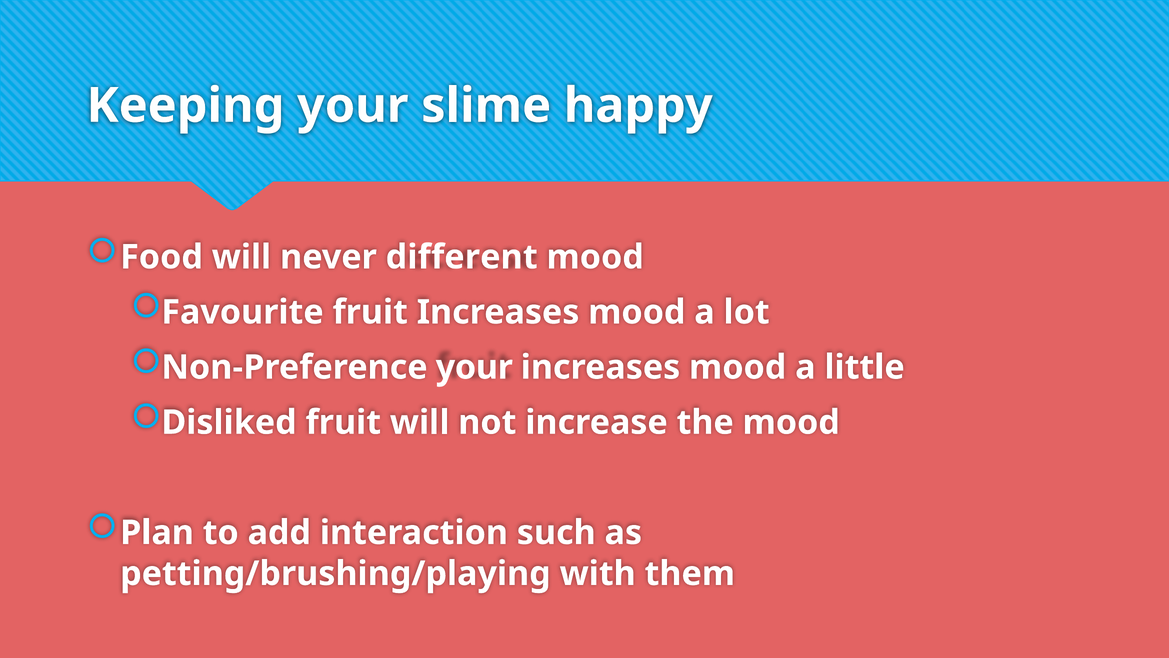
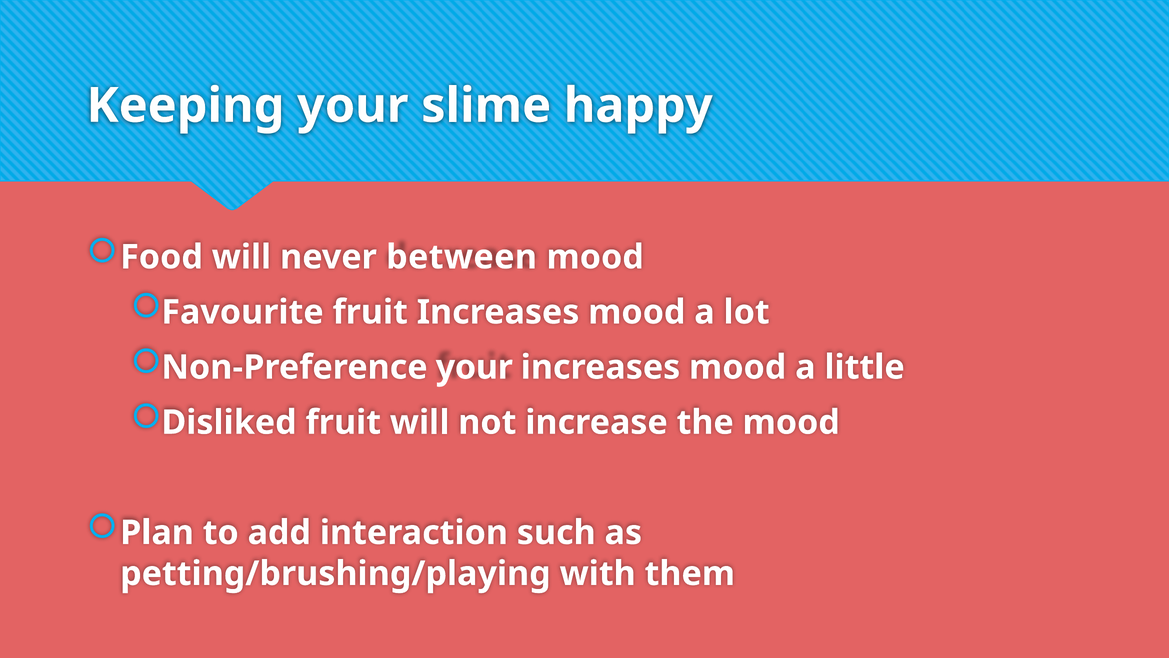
different: different -> between
